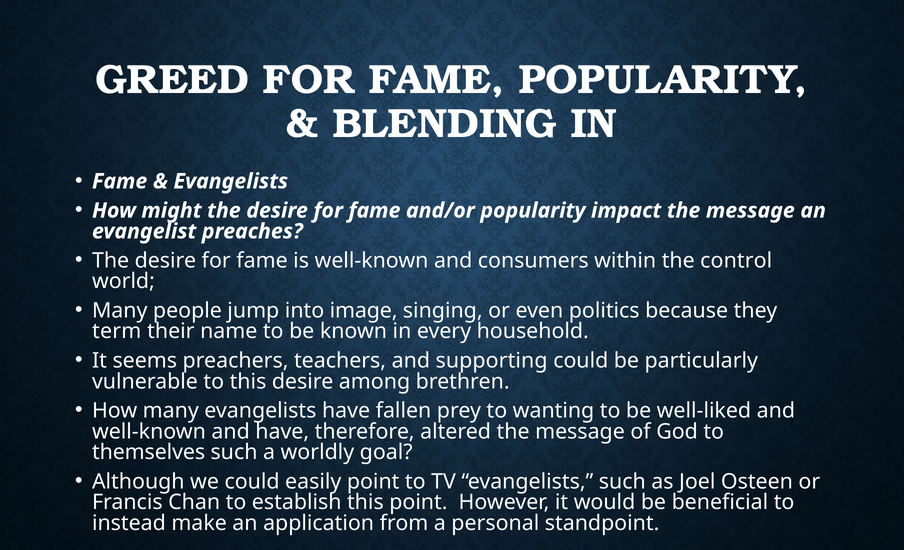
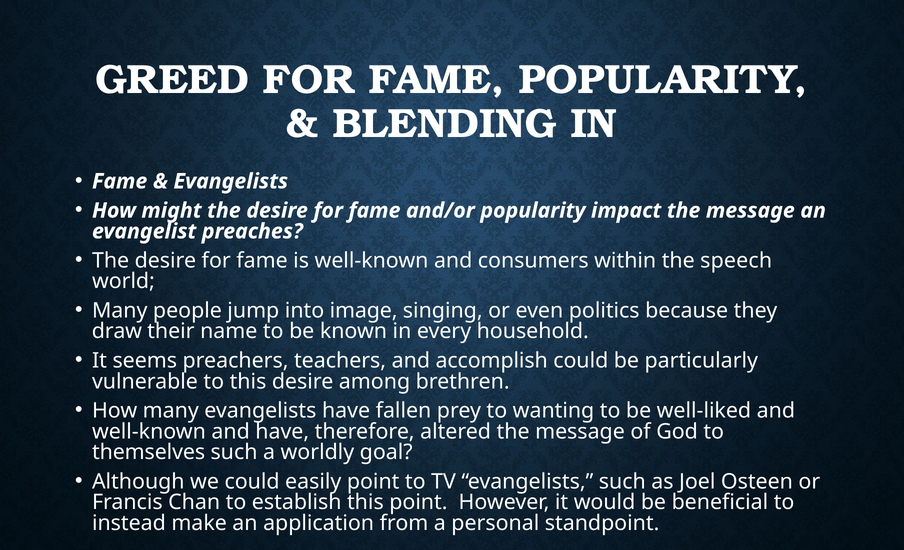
control: control -> speech
term: term -> draw
supporting: supporting -> accomplish
